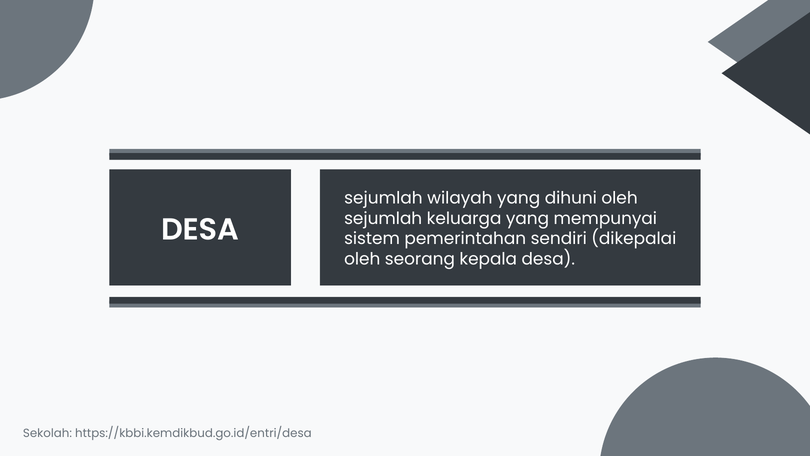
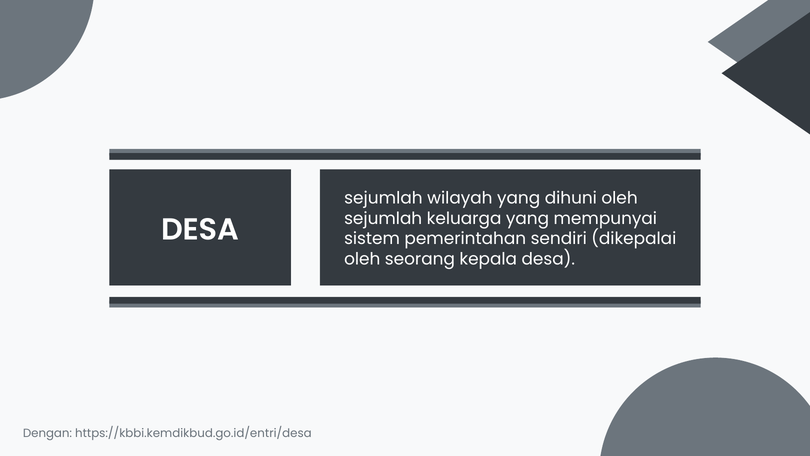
Sekolah: Sekolah -> Dengan
